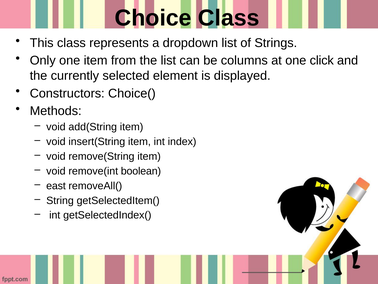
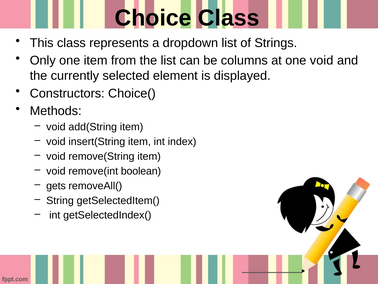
one click: click -> void
east: east -> gets
